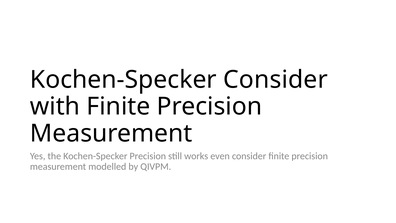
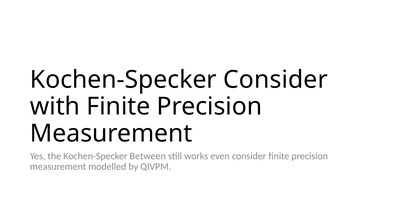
Kochen-Specker Precision: Precision -> Between
